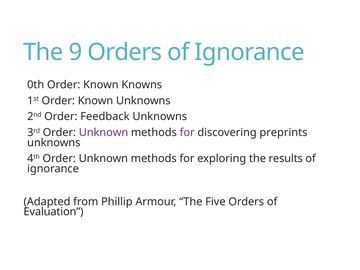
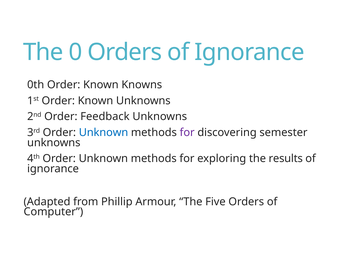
9: 9 -> 0
Unknown at (104, 133) colour: purple -> blue
preprints: preprints -> semester
Evaluation: Evaluation -> Computer
